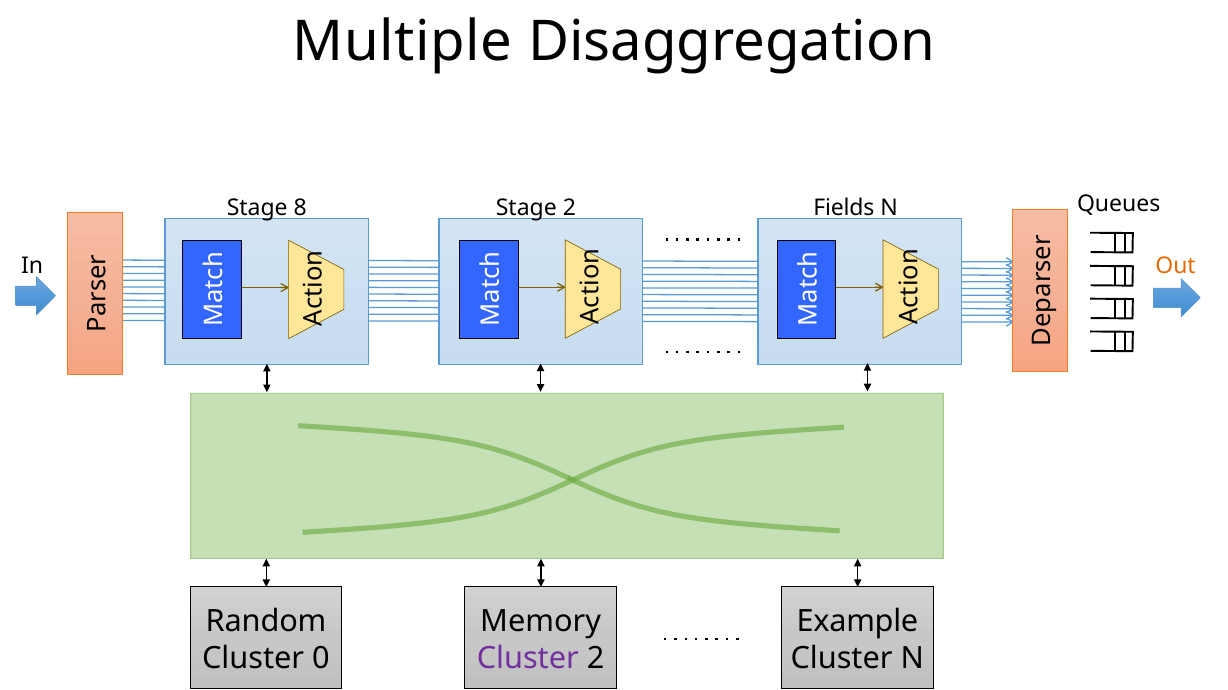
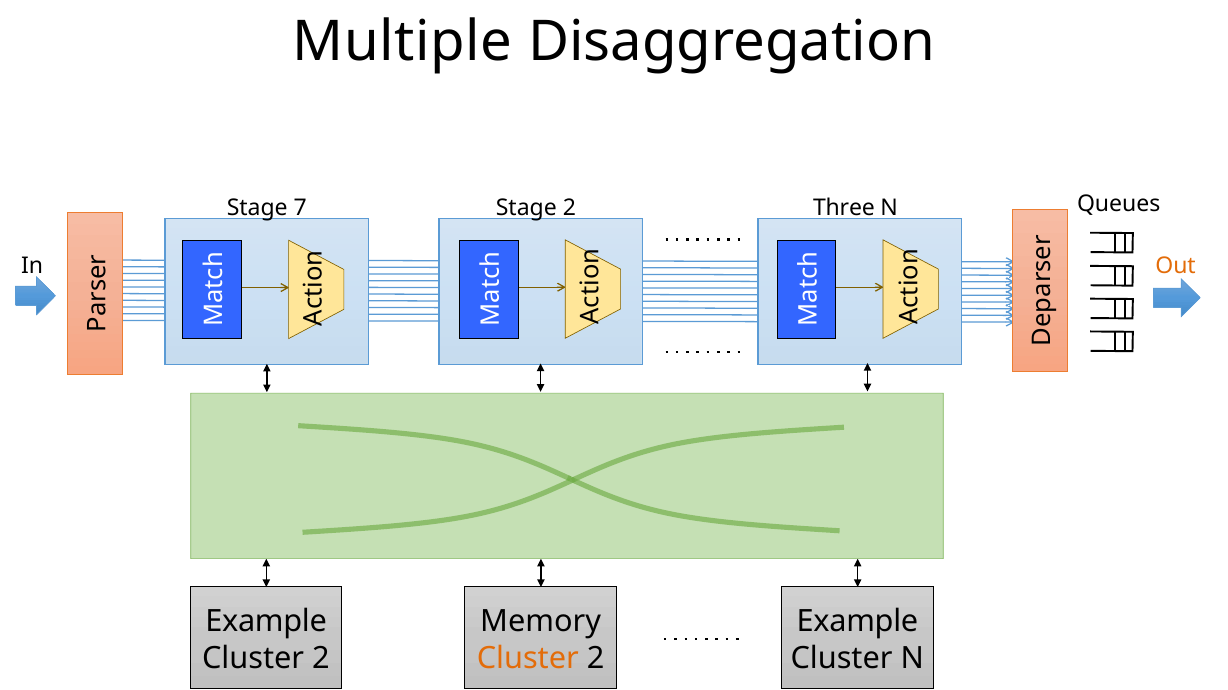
8: 8 -> 7
Fields: Fields -> Three
Random at (266, 622): Random -> Example
0 at (321, 659): 0 -> 2
Cluster at (528, 659) colour: purple -> orange
